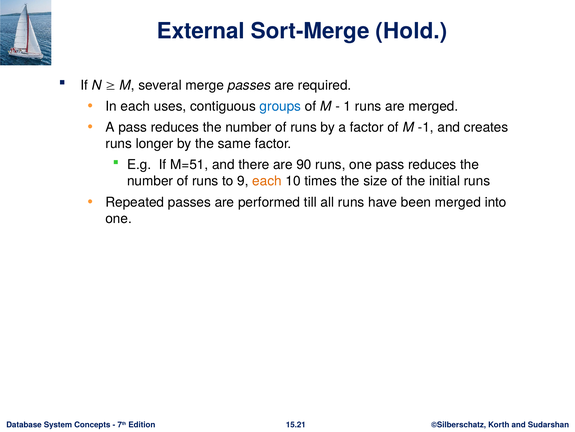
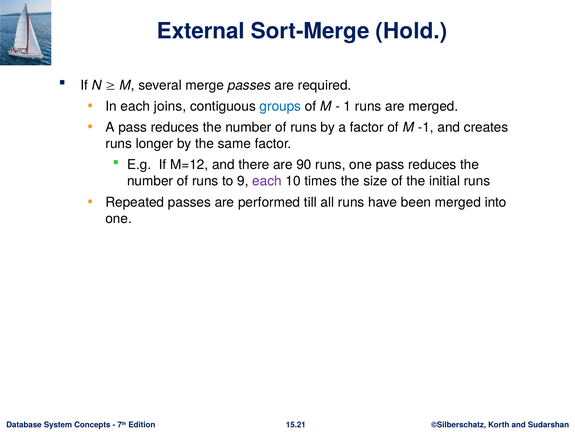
uses: uses -> joins
M=51: M=51 -> M=12
each at (267, 181) colour: orange -> purple
